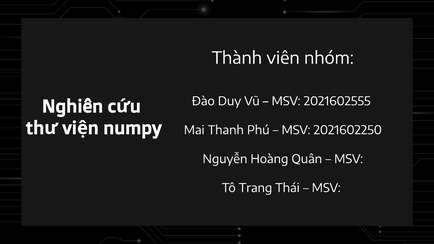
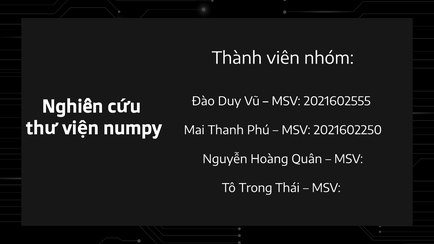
Trang: Trang -> Trong
